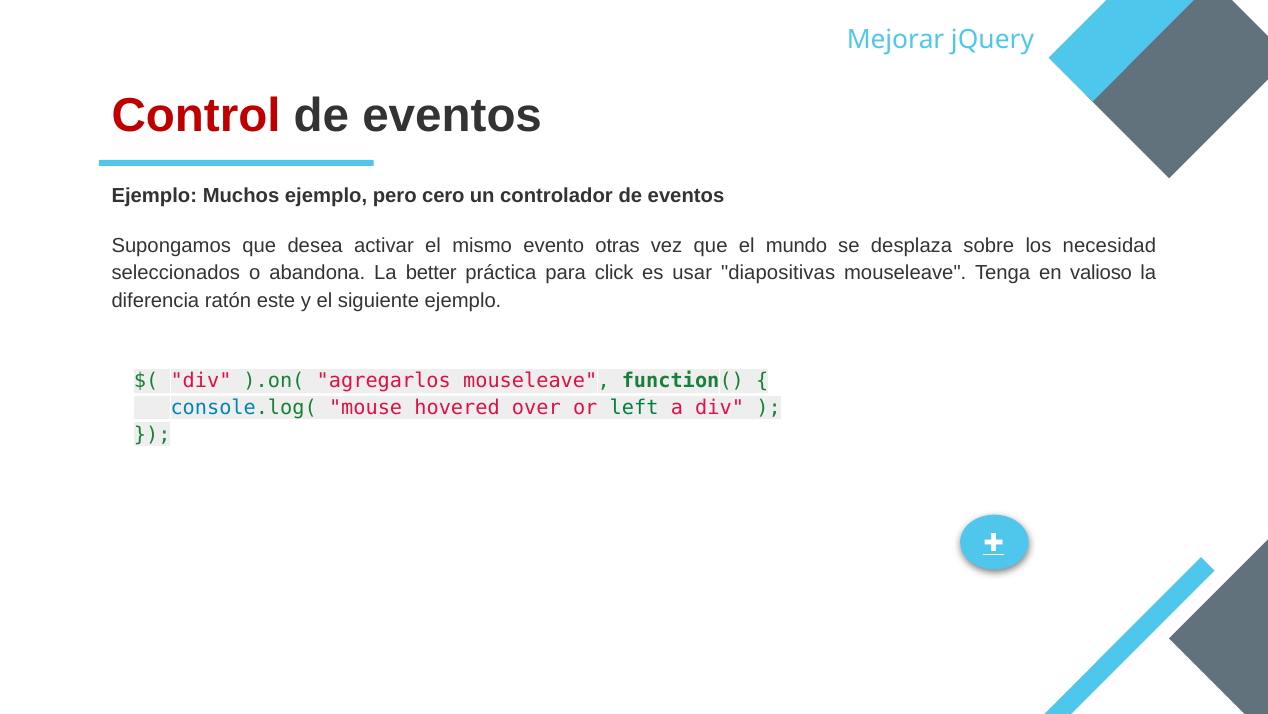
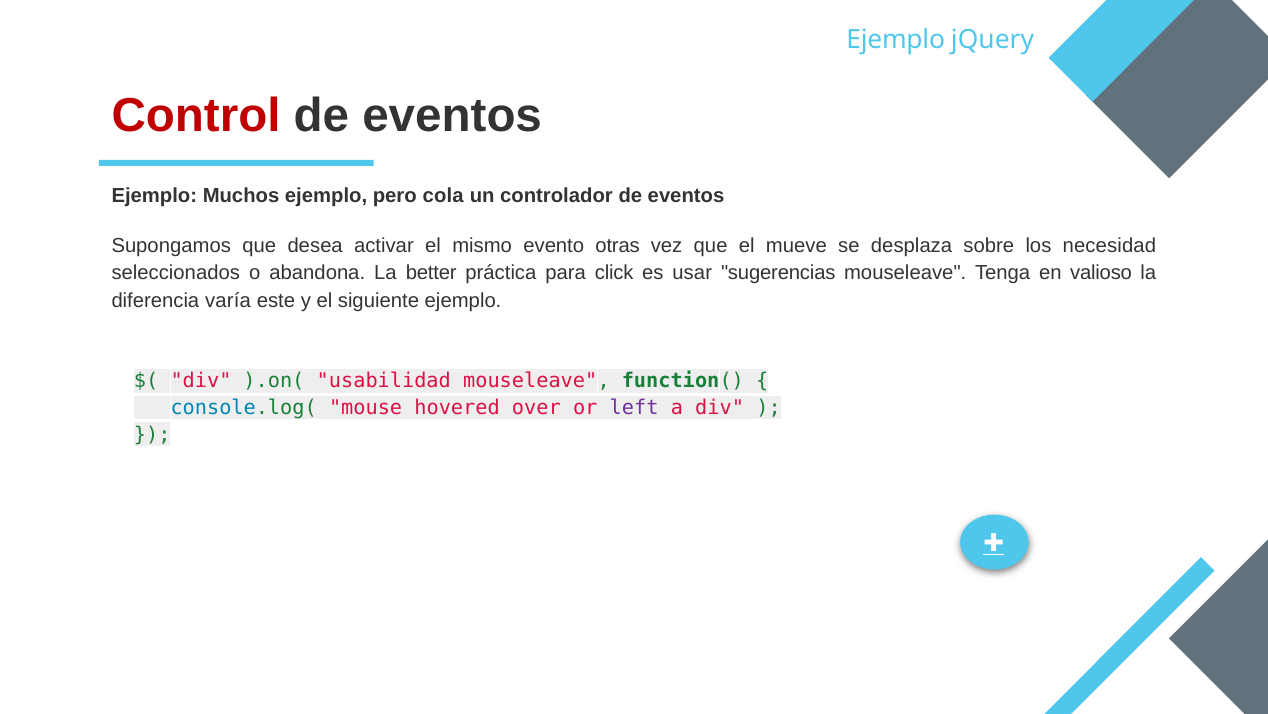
Mejorar at (896, 39): Mejorar -> Ejemplo
cero: cero -> cola
mundo: mundo -> mueve
diapositivas: diapositivas -> sugerencias
ratón: ratón -> varía
agregarlos: agregarlos -> usabilidad
left colour: green -> purple
